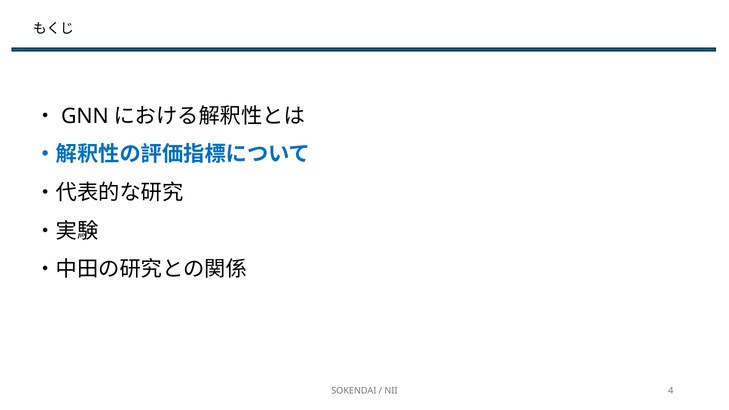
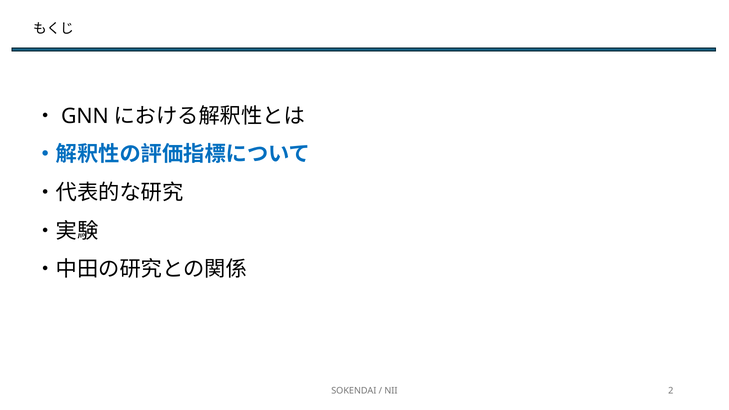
4: 4 -> 2
